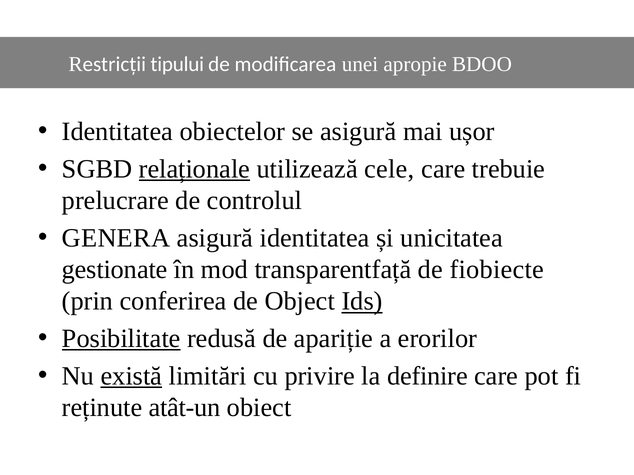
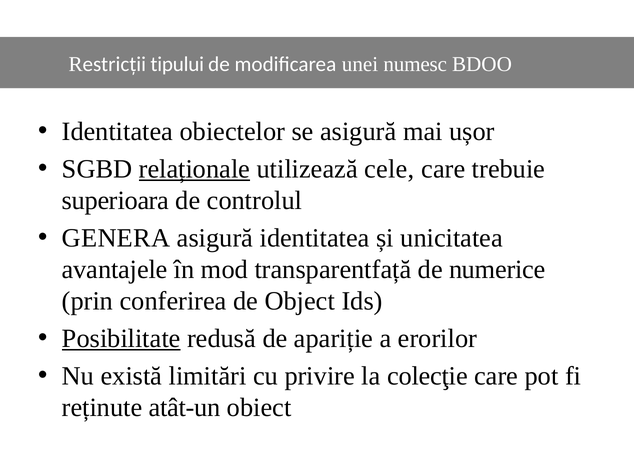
apropie: apropie -> numesc
prelucrare: prelucrare -> superioara
gestionate: gestionate -> avantajele
fiobiecte: fiobiecte -> numerice
Ids underline: present -> none
există underline: present -> none
definire: definire -> colecţie
